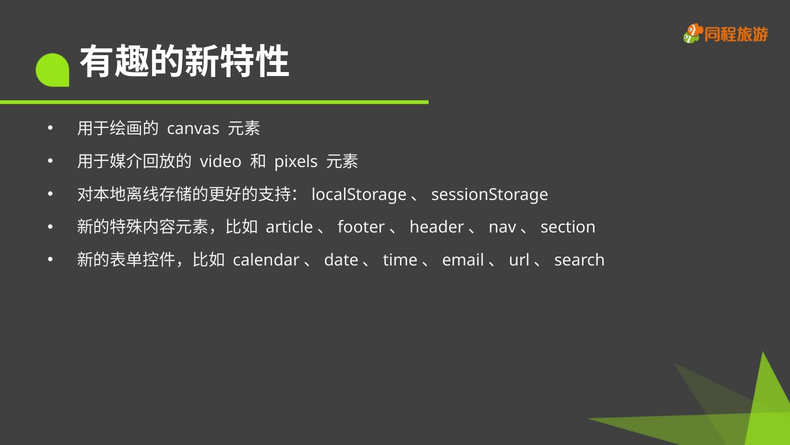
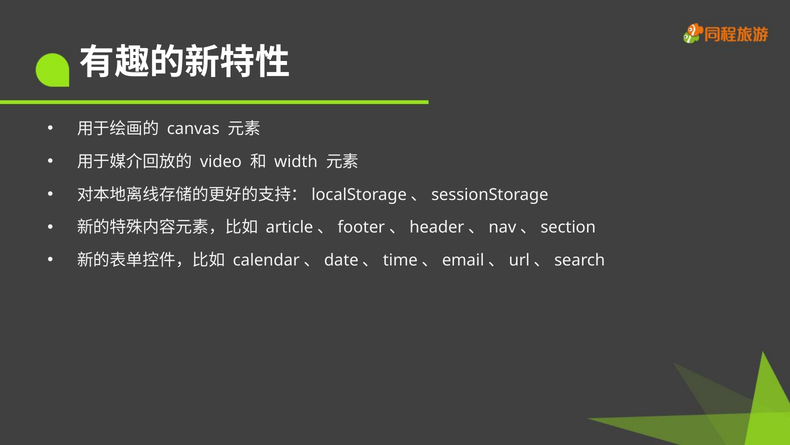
pixels: pixels -> width
